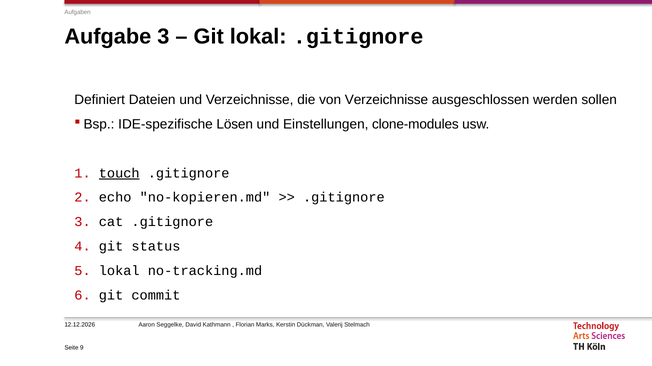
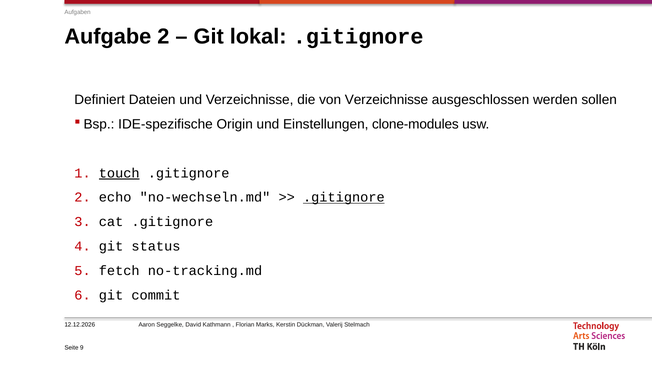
Aufgabe 3: 3 -> 2
Lösen: Lösen -> Origin
no-kopieren.md: no-kopieren.md -> no-wechseln.md
.gitignore at (344, 198) underline: none -> present
lokal at (119, 271): lokal -> fetch
